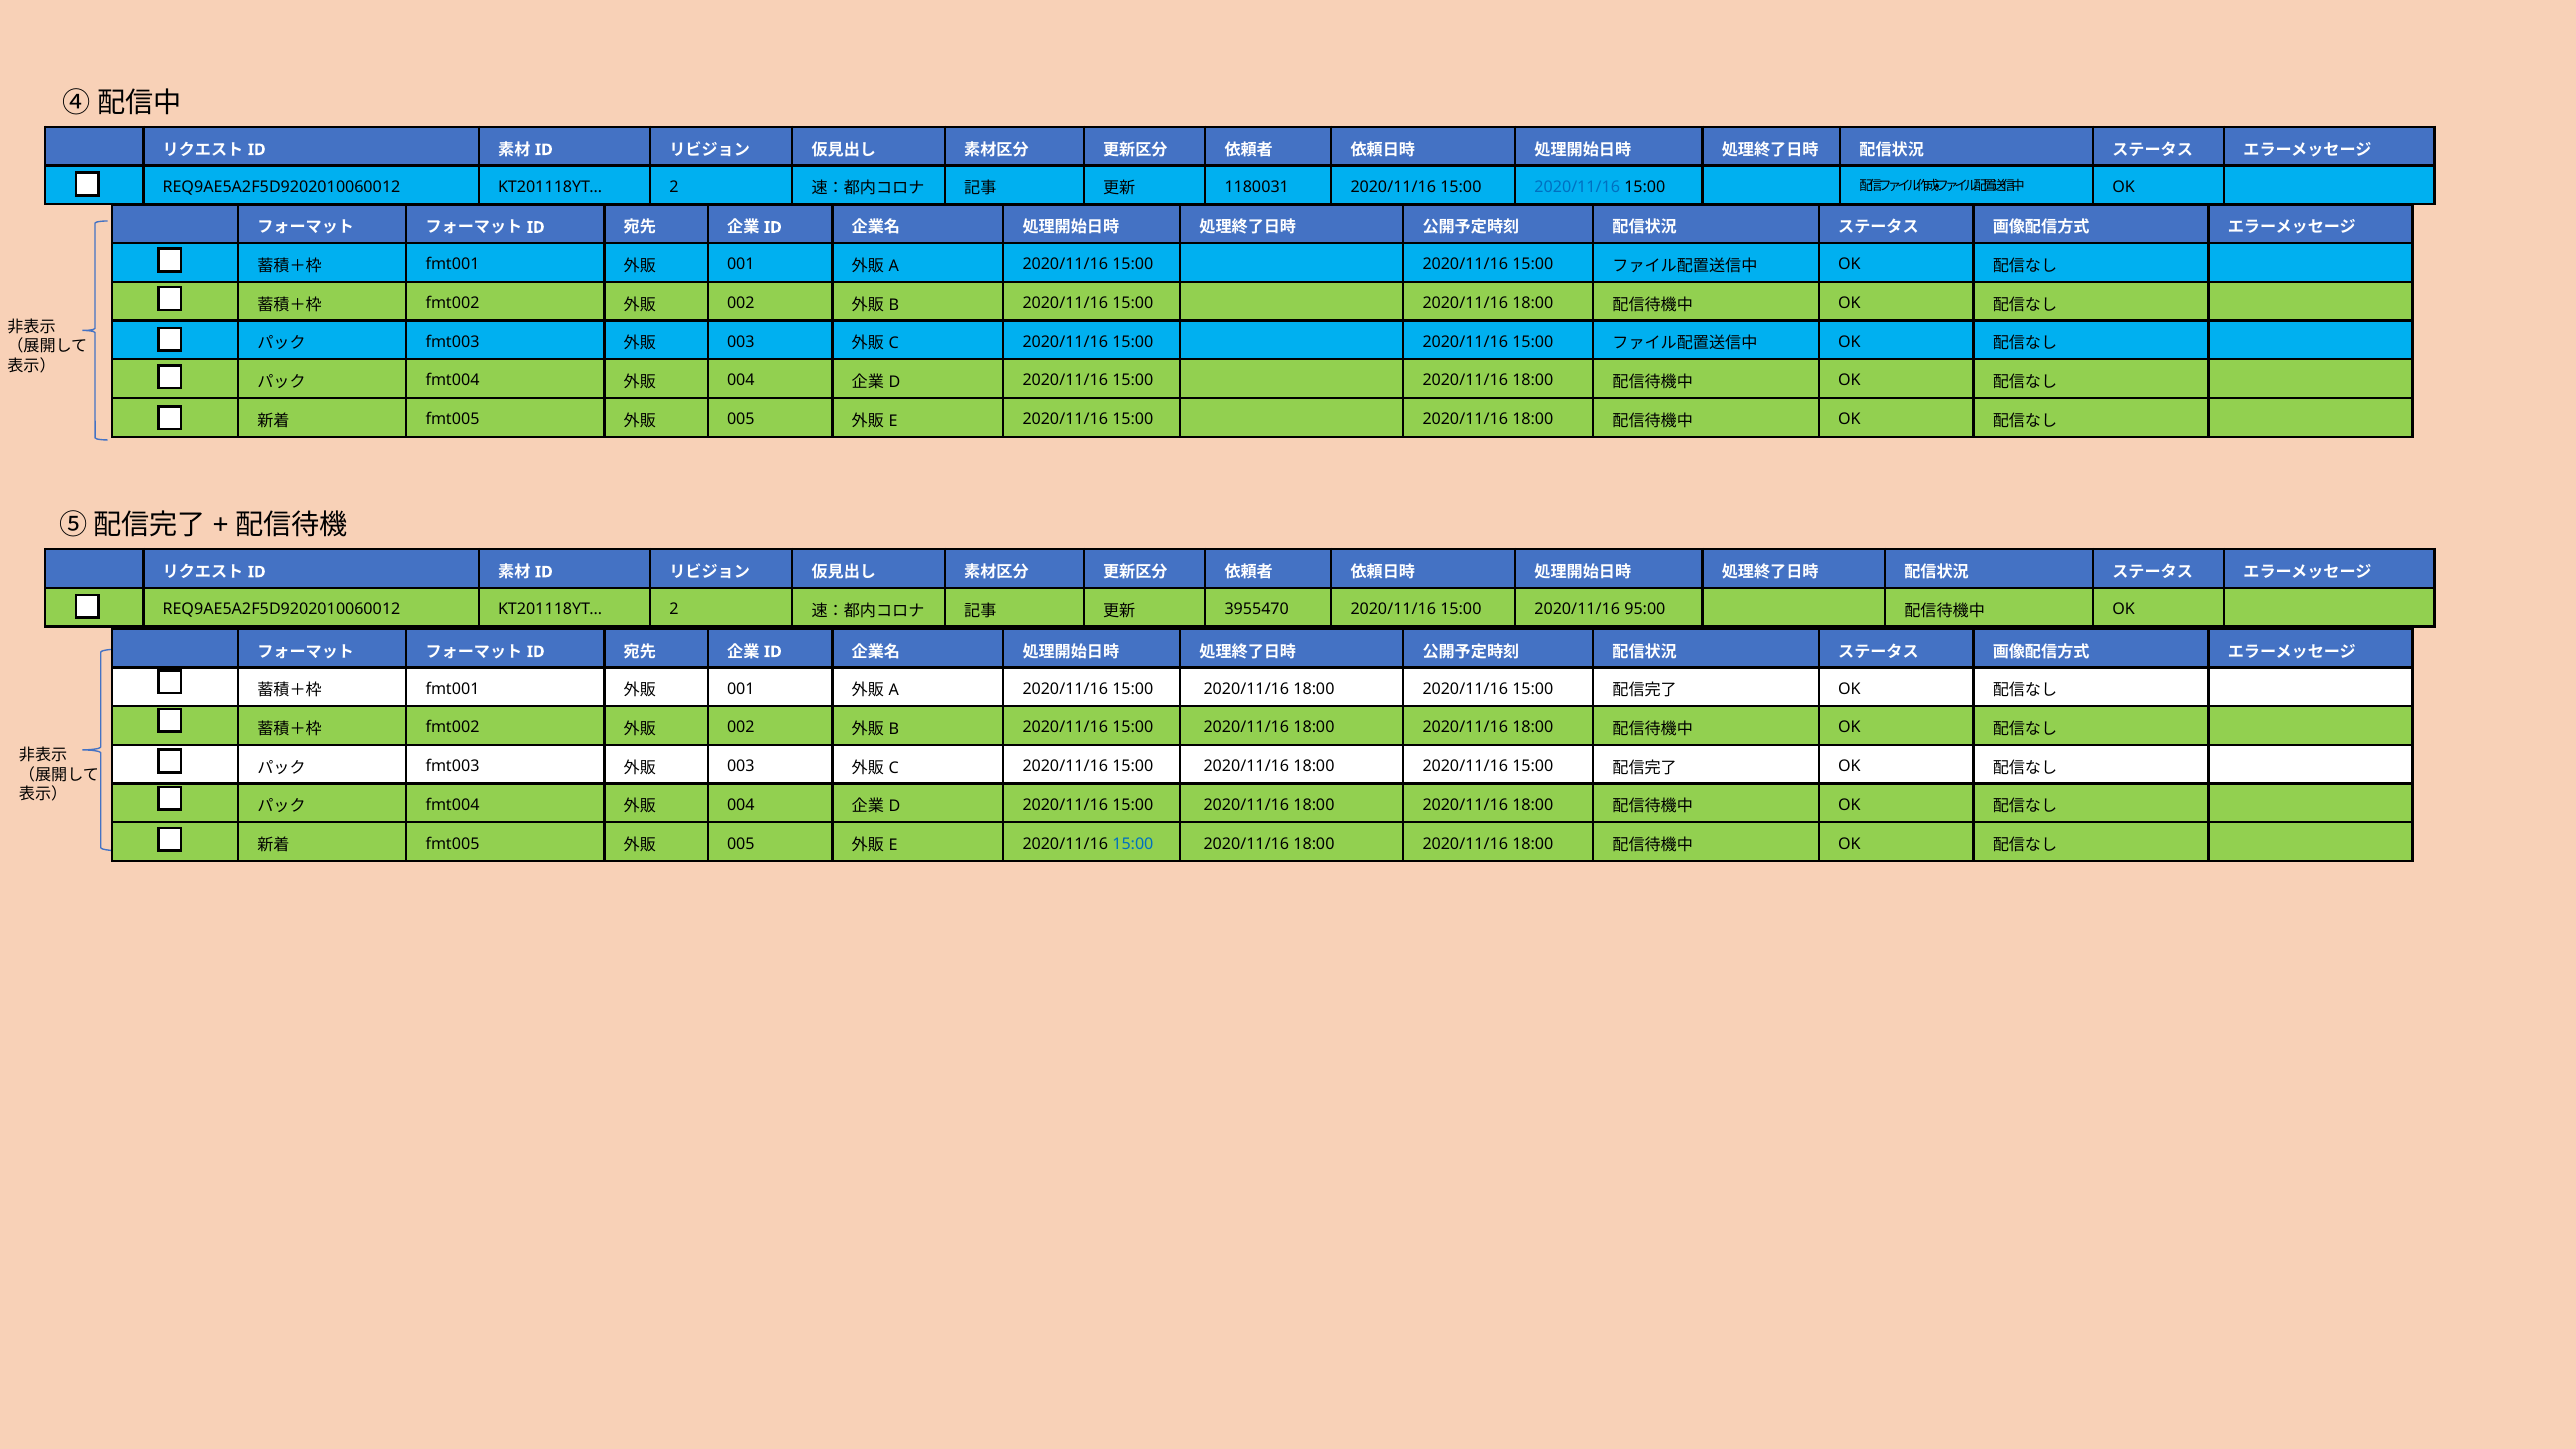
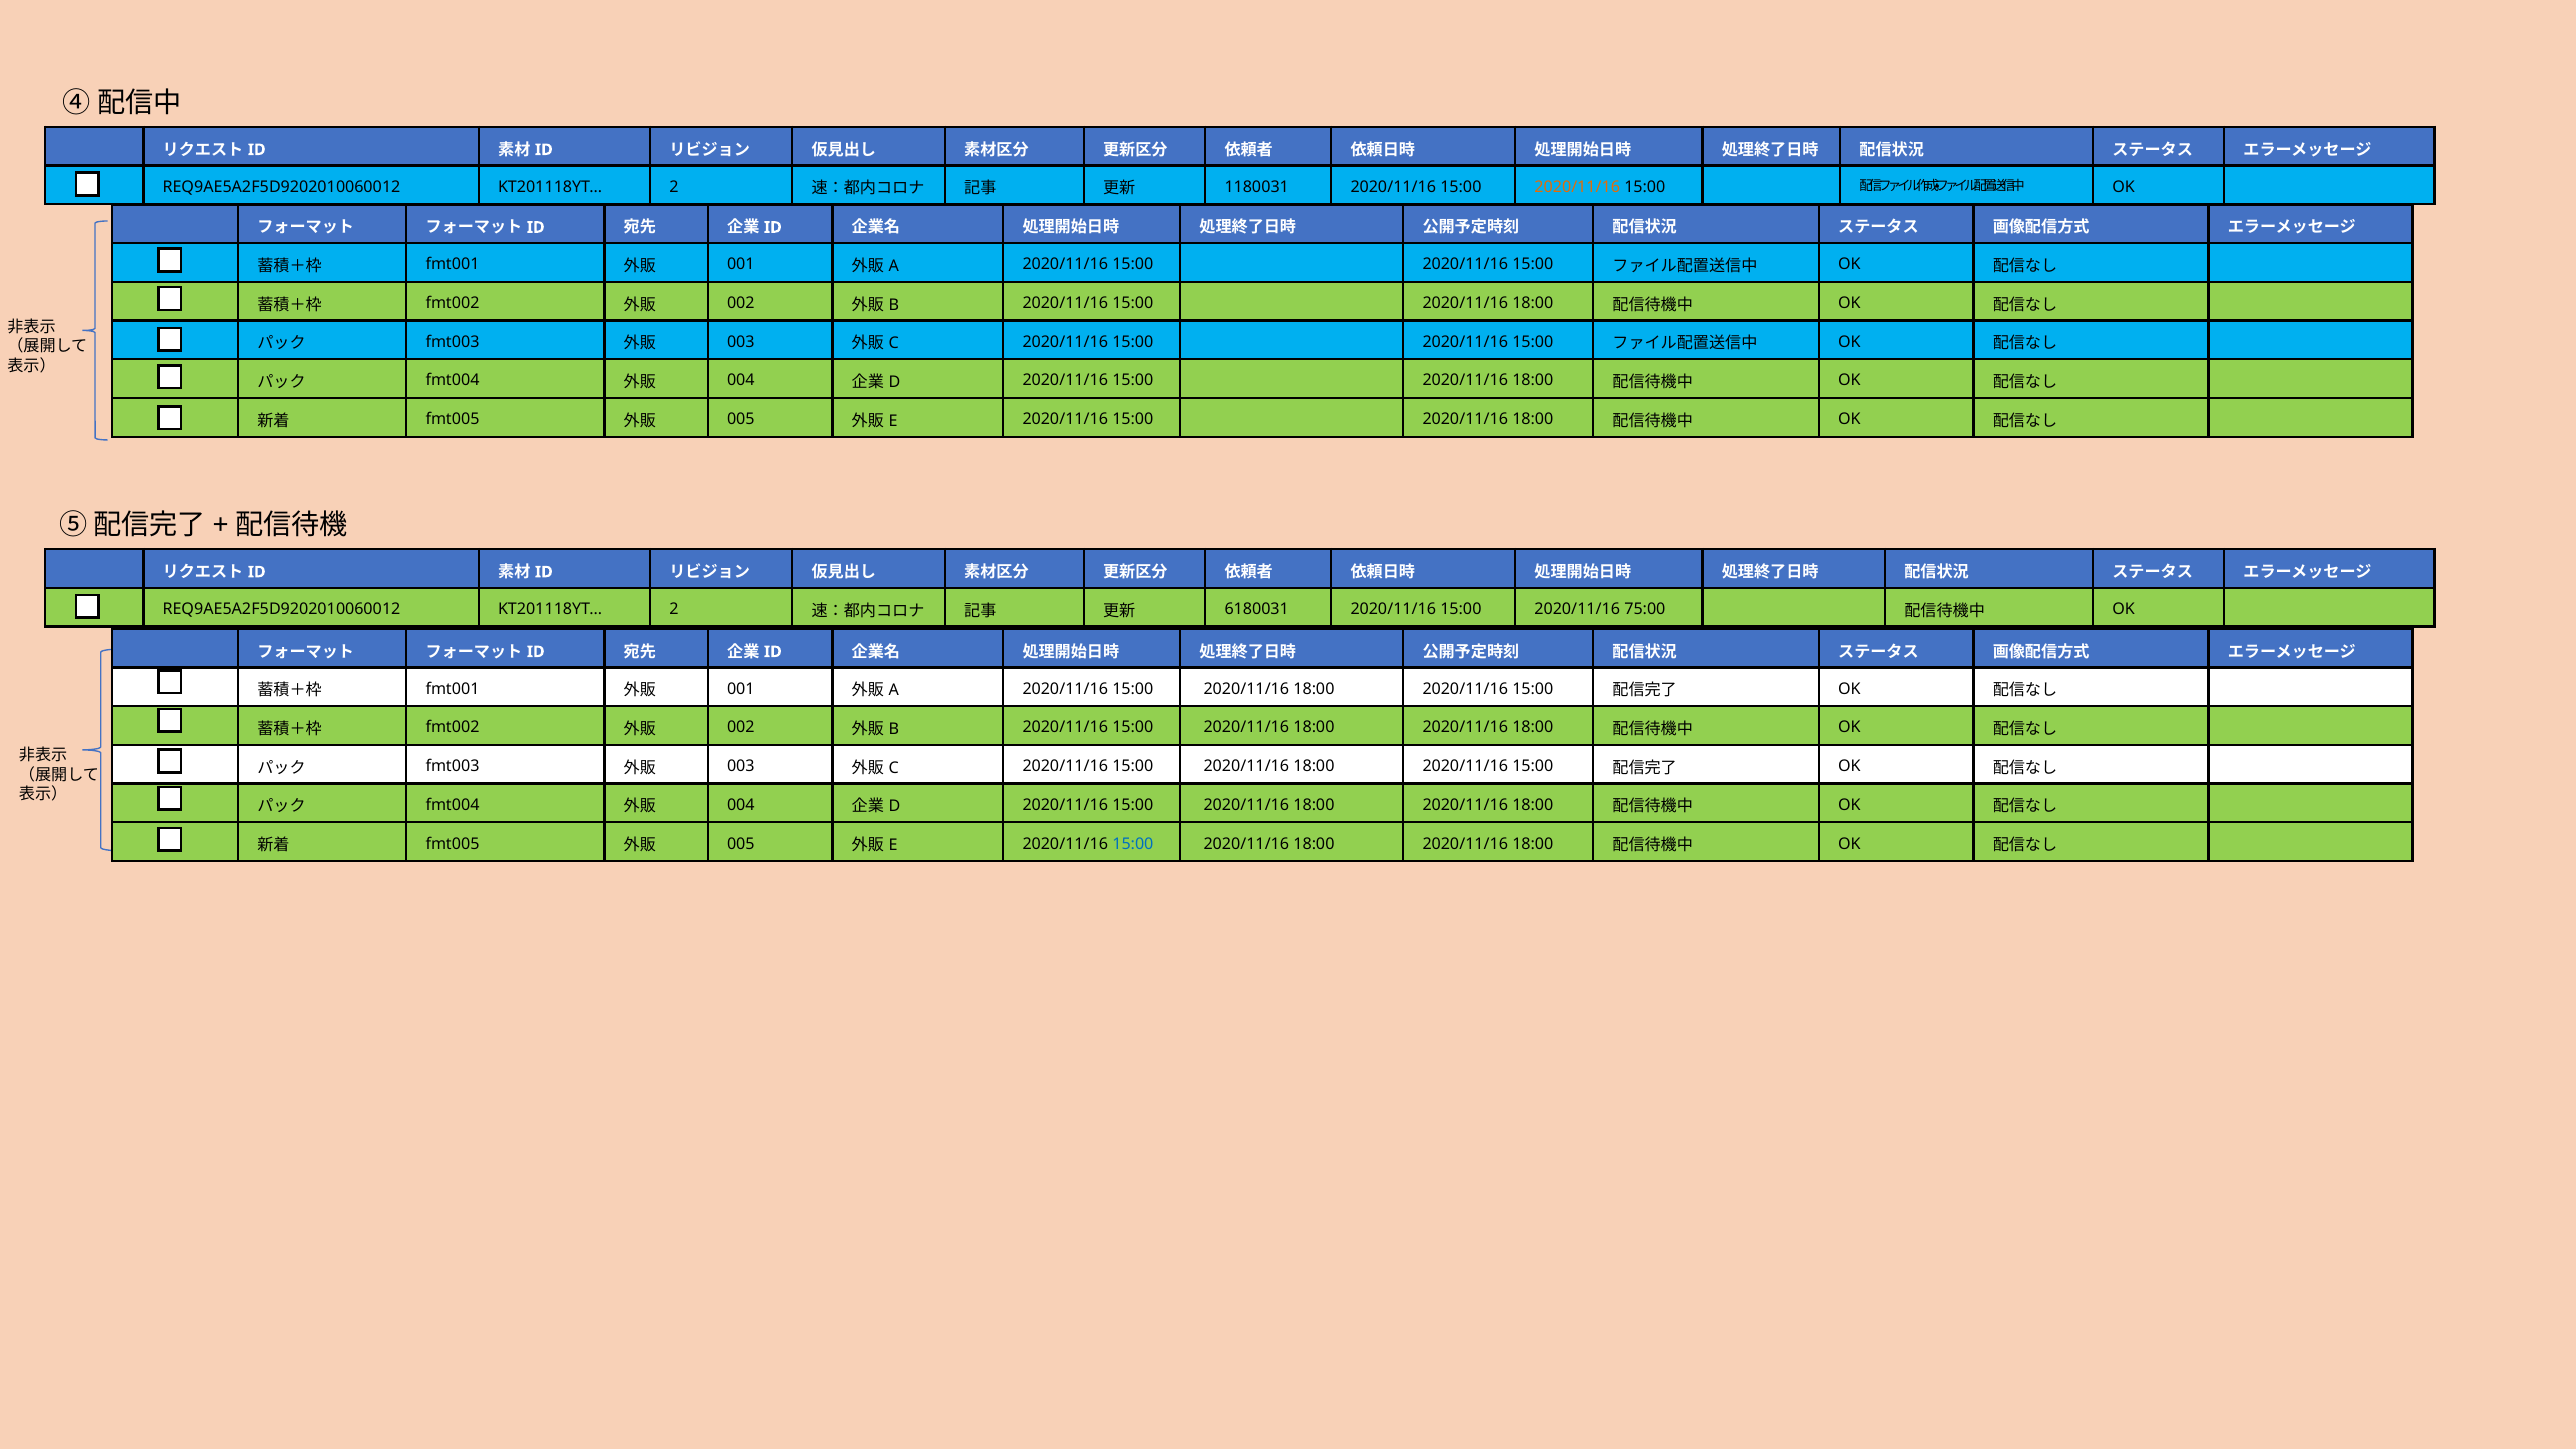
2020/11/16 at (1577, 187) colour: blue -> orange
3955470: 3955470 -> 6180031
95:00: 95:00 -> 75:00
